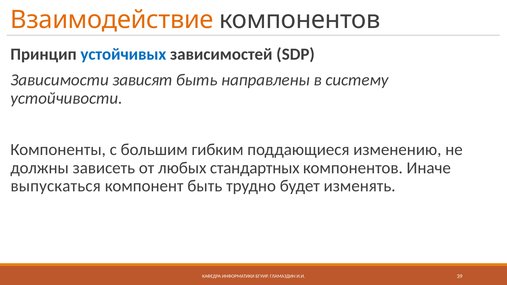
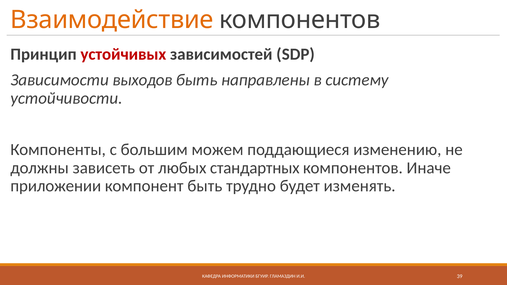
устойчивых colour: blue -> red
зависят: зависят -> выходов
гибким: гибким -> можем
выпускаться: выпускаться -> приложении
